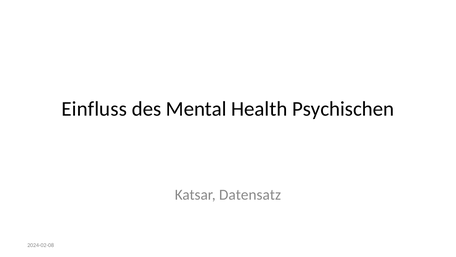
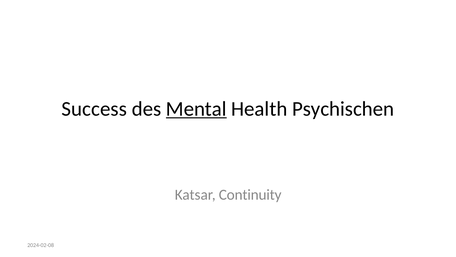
Einfluss: Einfluss -> Success
Mental underline: none -> present
Datensatz: Datensatz -> Continuity
